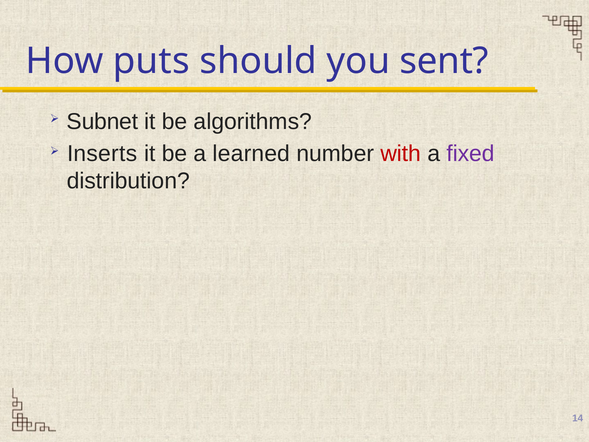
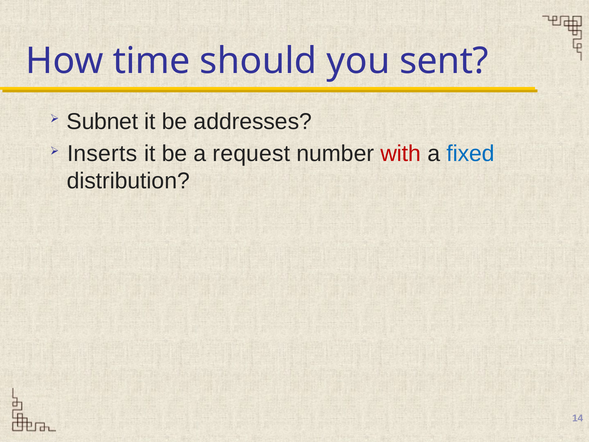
puts: puts -> time
algorithms: algorithms -> addresses
learned: learned -> request
fixed colour: purple -> blue
